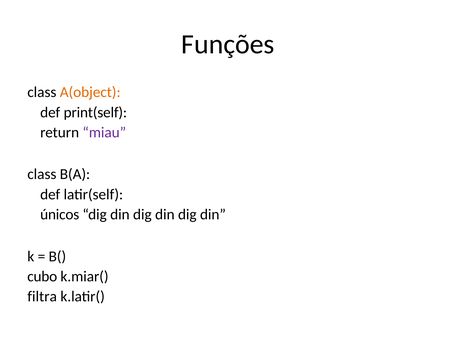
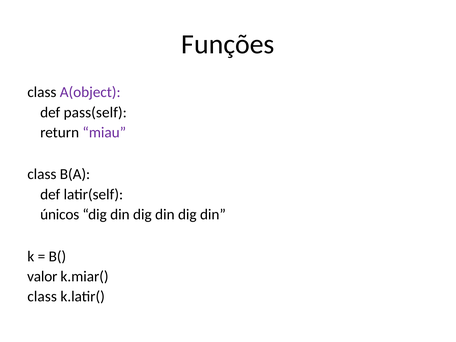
A(object colour: orange -> purple
print(self: print(self -> pass(self
cubo: cubo -> valor
filtra at (42, 296): filtra -> class
